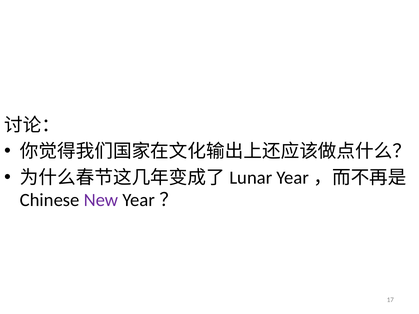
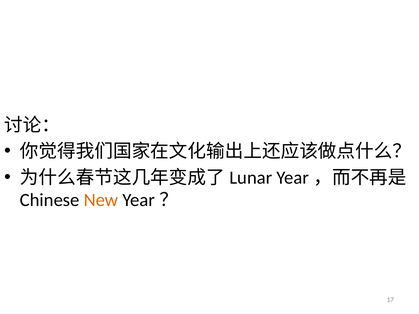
New colour: purple -> orange
